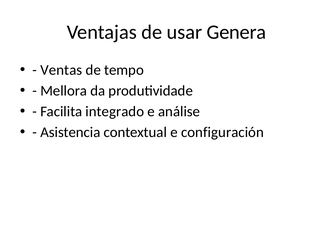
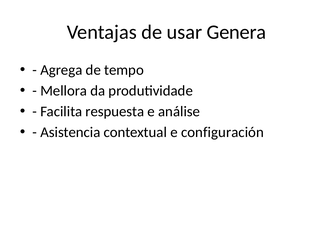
Ventas: Ventas -> Agrega
integrado: integrado -> respuesta
